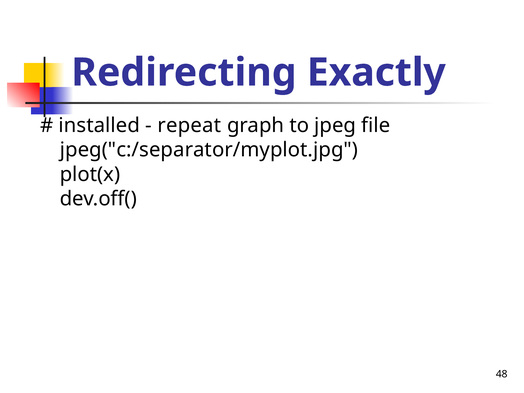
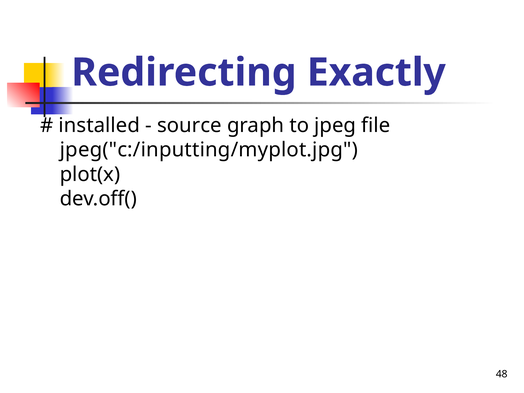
repeat: repeat -> source
jpeg("c:/separator/myplot.jpg: jpeg("c:/separator/myplot.jpg -> jpeg("c:/inputting/myplot.jpg
